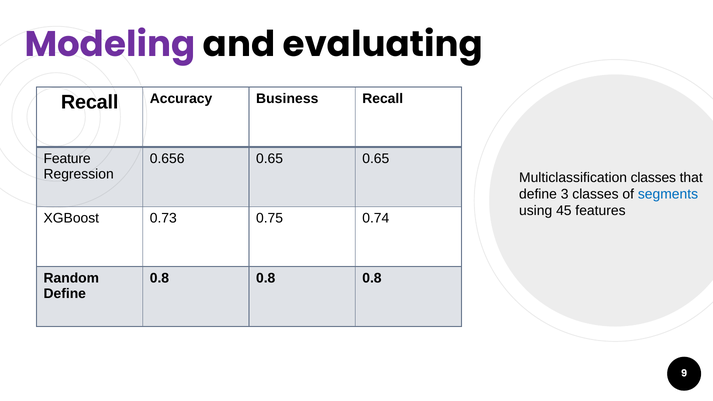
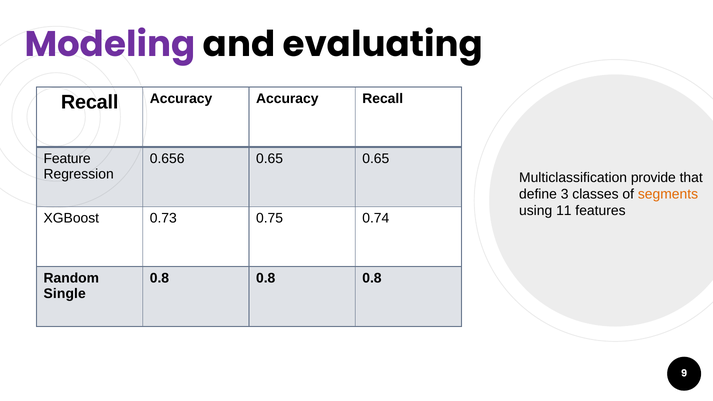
Accuracy Business: Business -> Accuracy
Multiclassification classes: classes -> provide
segments colour: blue -> orange
45: 45 -> 11
Define at (65, 294): Define -> Single
